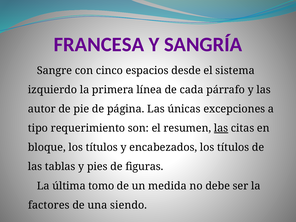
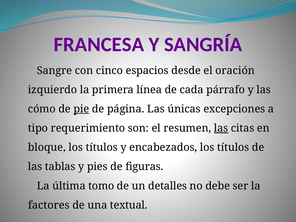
sistema: sistema -> oración
autor: autor -> cómo
pie underline: none -> present
medida: medida -> detalles
siendo: siendo -> textual
